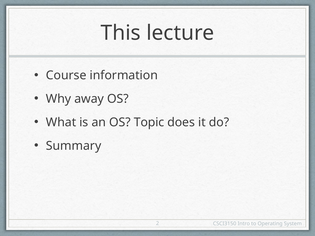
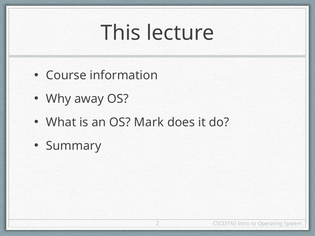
Topic: Topic -> Mark
